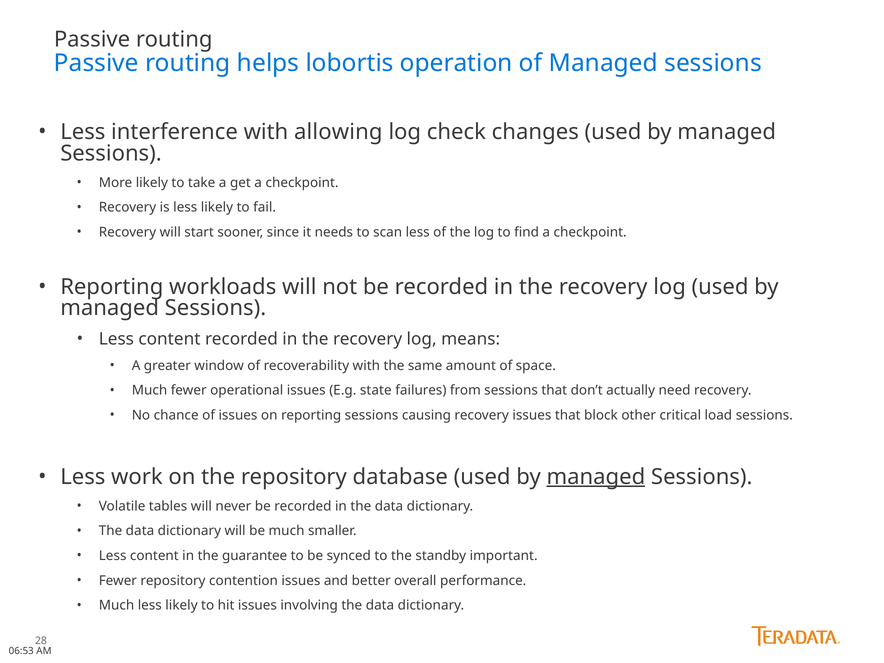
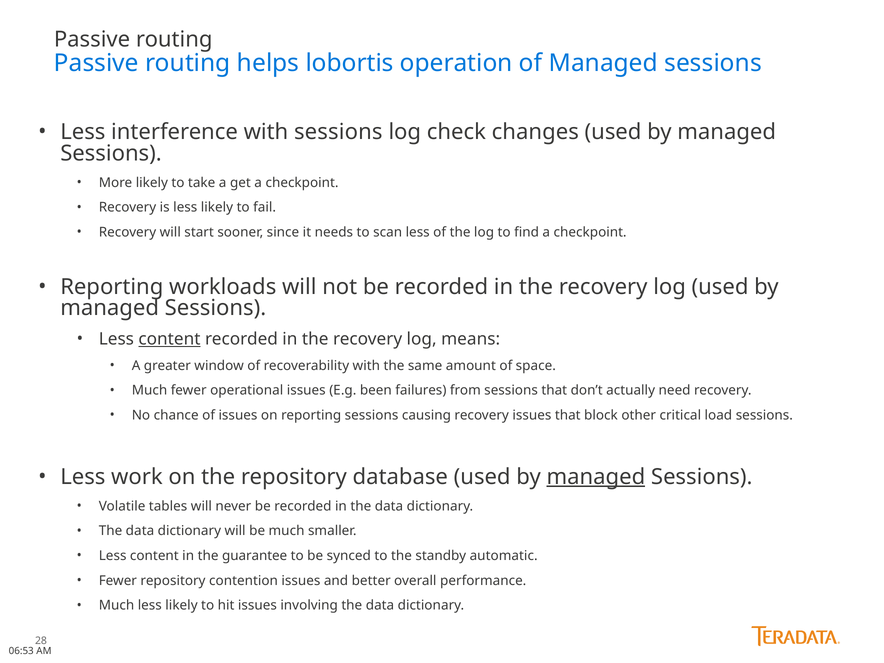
with allowing: allowing -> sessions
content at (169, 339) underline: none -> present
state: state -> been
important: important -> automatic
